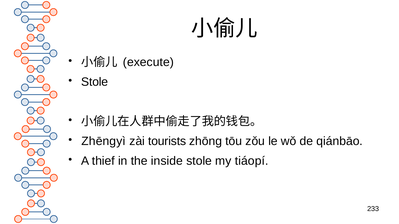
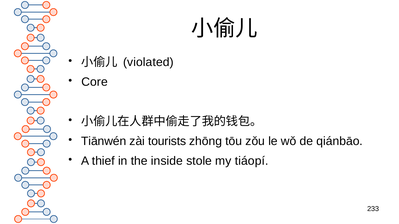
execute: execute -> violated
Stole at (95, 82): Stole -> Core
Zhēngyì: Zhēngyì -> Tiānwén
